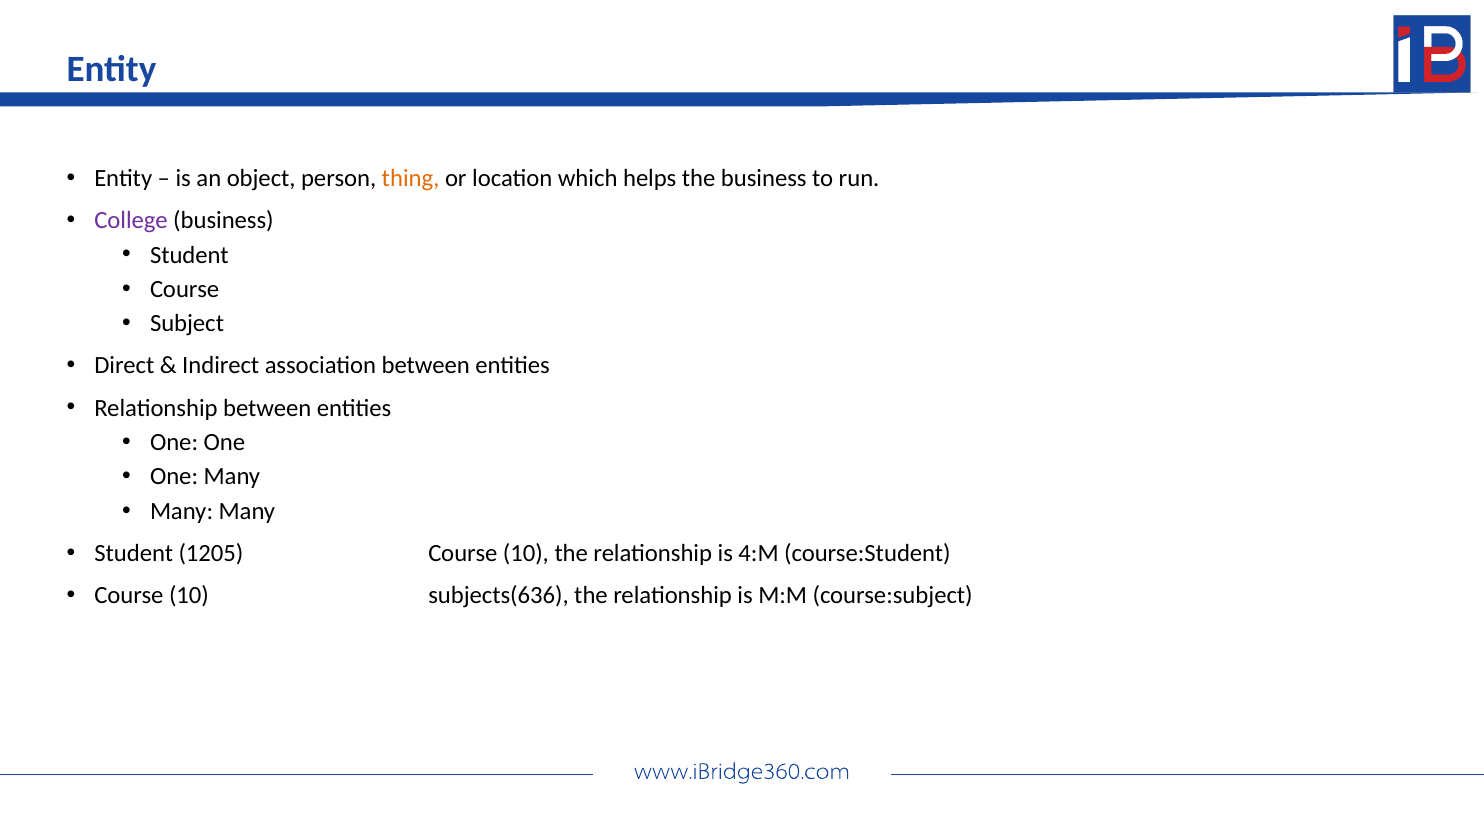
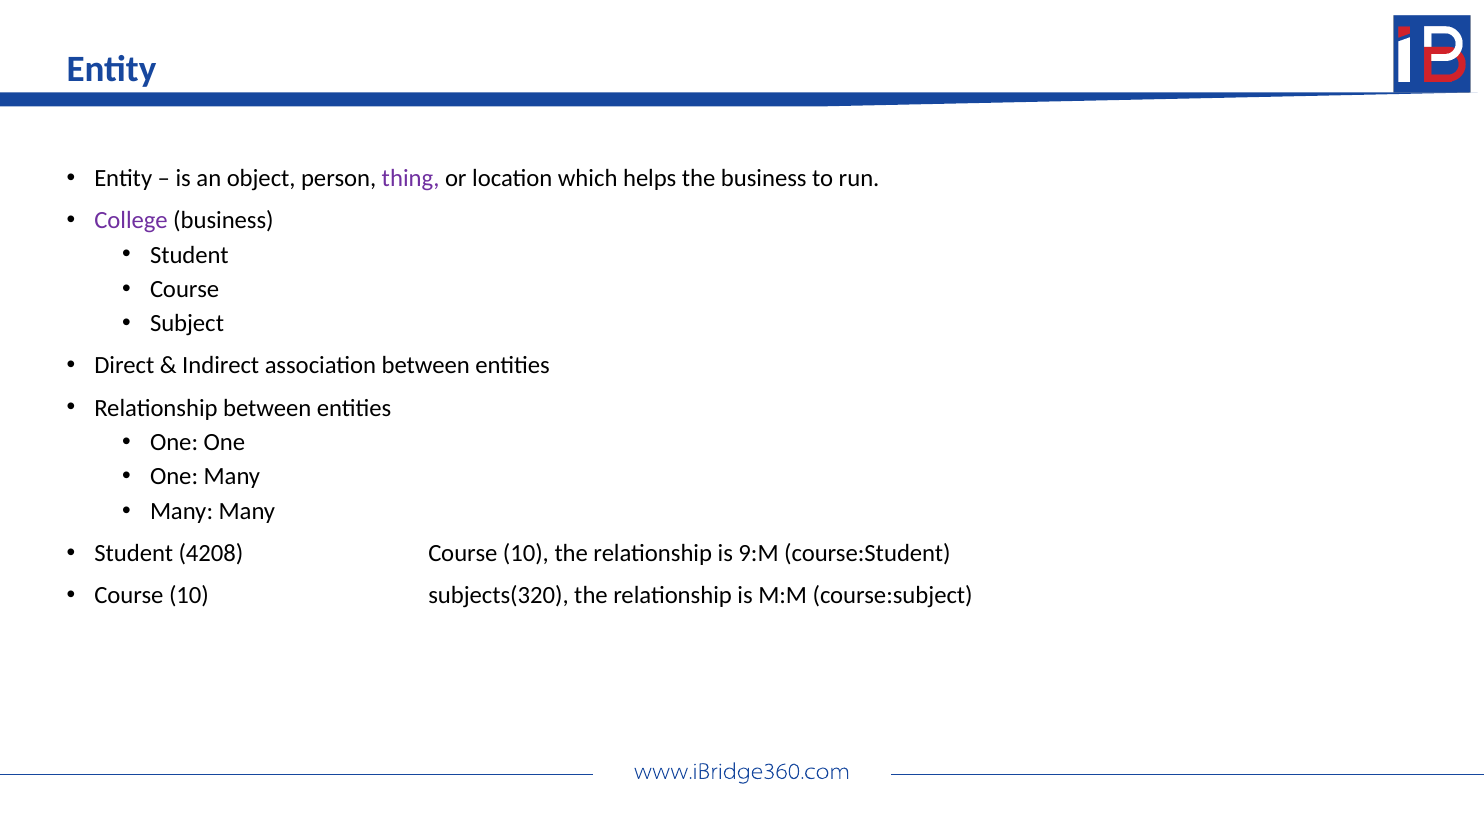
thing colour: orange -> purple
1205: 1205 -> 4208
4:M: 4:M -> 9:M
subjects(636: subjects(636 -> subjects(320
